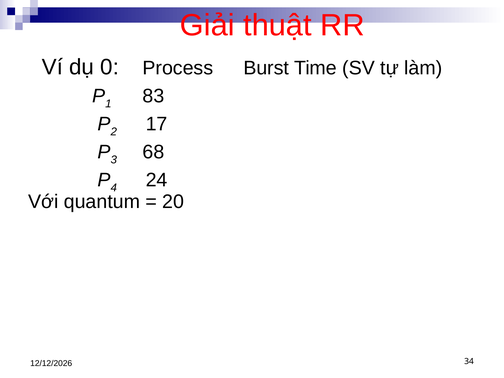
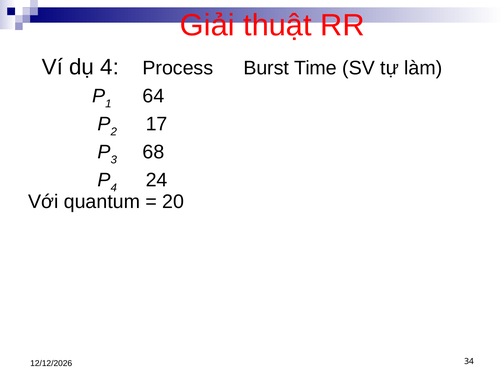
dụ 0: 0 -> 4
83: 83 -> 64
